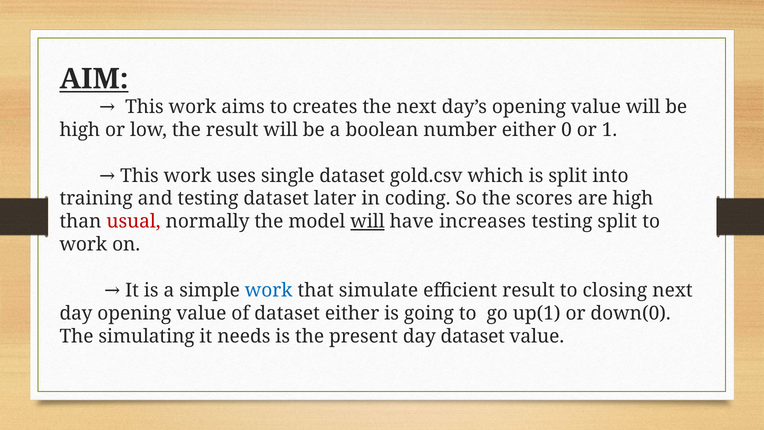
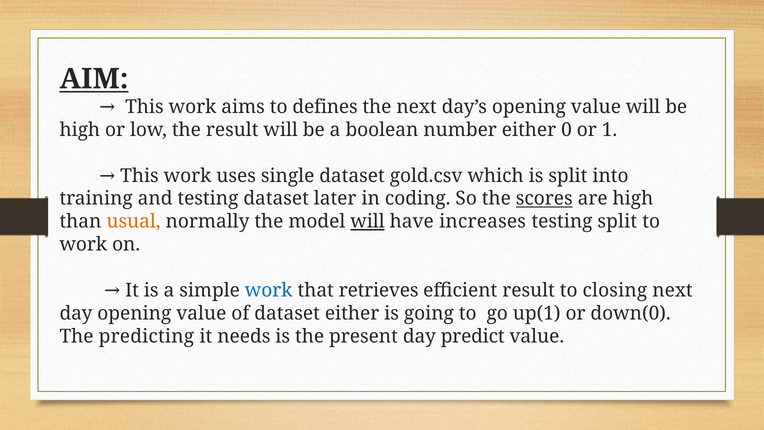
creates: creates -> defines
scores underline: none -> present
usual colour: red -> orange
simulate: simulate -> retrieves
simulating: simulating -> predicting
day dataset: dataset -> predict
